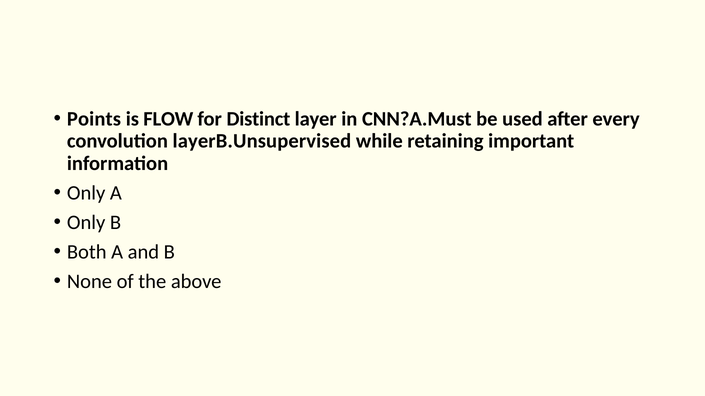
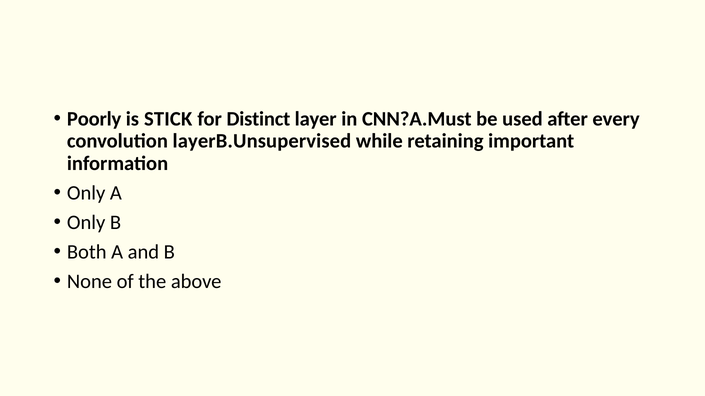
Points: Points -> Poorly
FLOW: FLOW -> STICK
